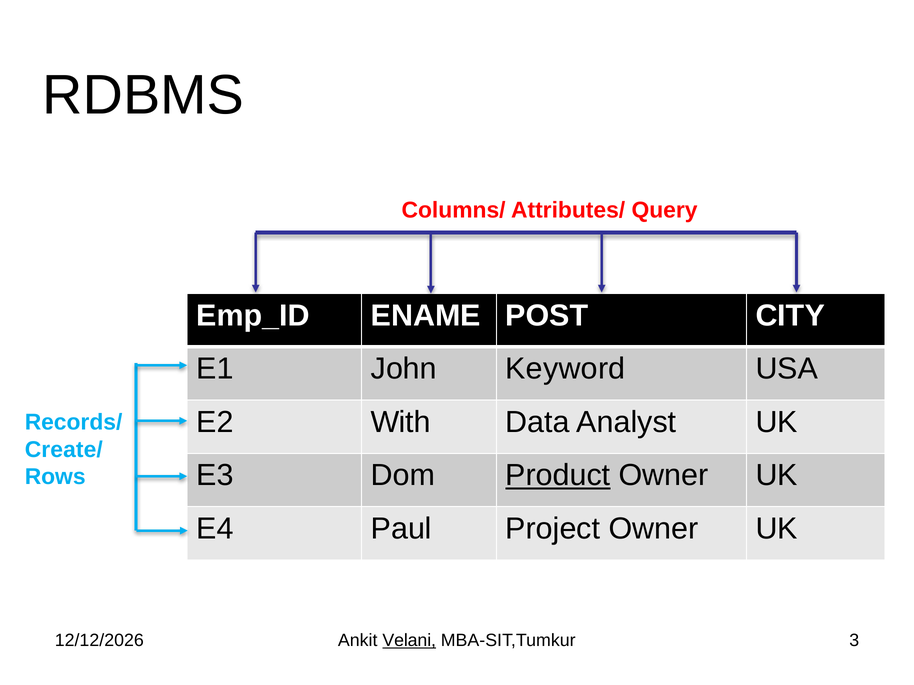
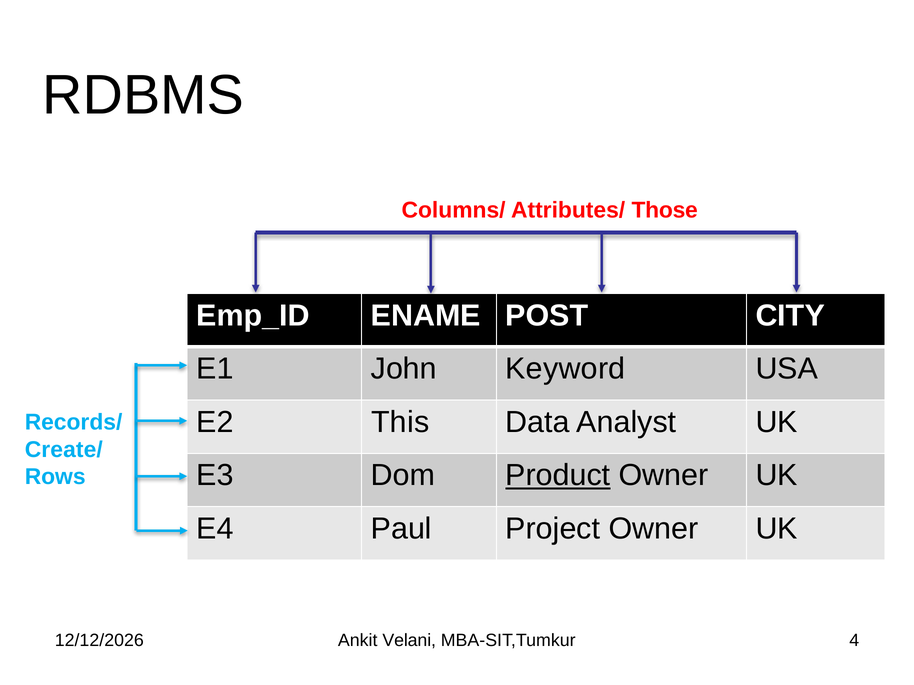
Query: Query -> Those
With: With -> This
Velani underline: present -> none
3: 3 -> 4
